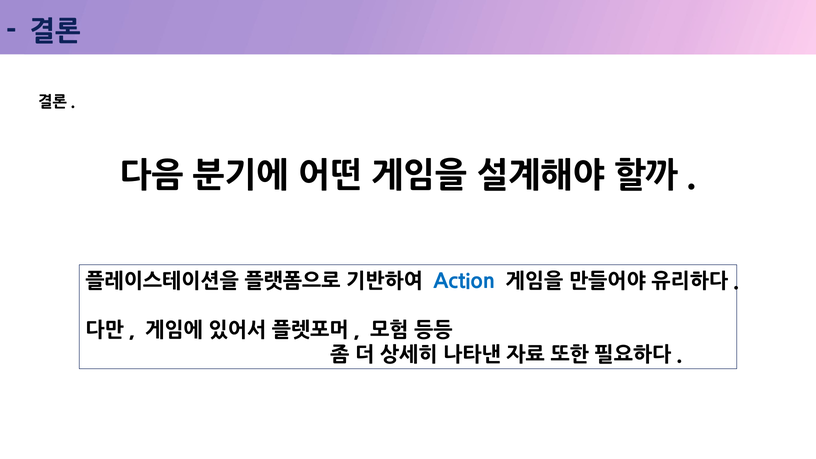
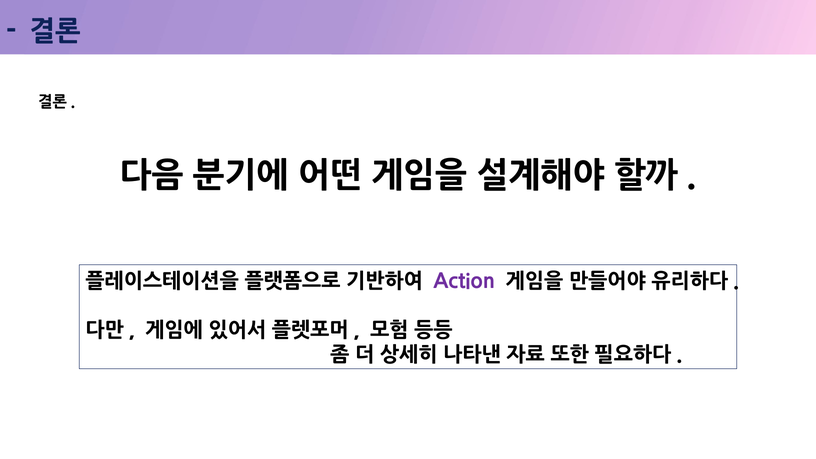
Action colour: blue -> purple
